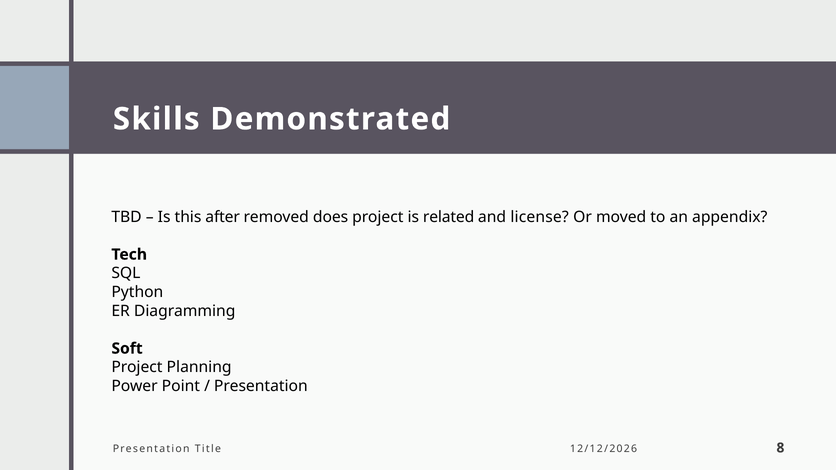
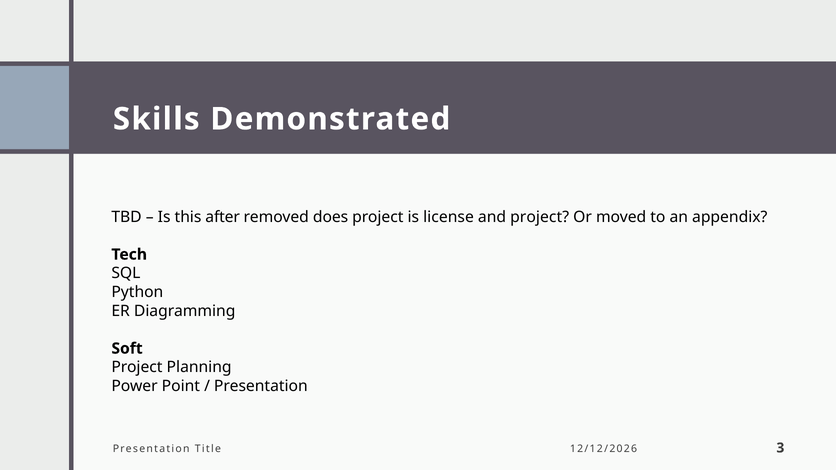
related: related -> license
and license: license -> project
8: 8 -> 3
